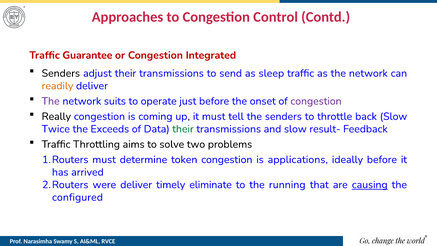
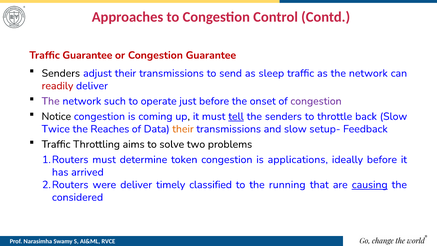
Congestion Integrated: Integrated -> Guarantee
readily colour: orange -> red
suits: suits -> such
Really: Really -> Notice
tell underline: none -> present
Exceeds: Exceeds -> Reaches
their at (183, 129) colour: green -> orange
result-: result- -> setup-
eliminate: eliminate -> classified
configured: configured -> considered
